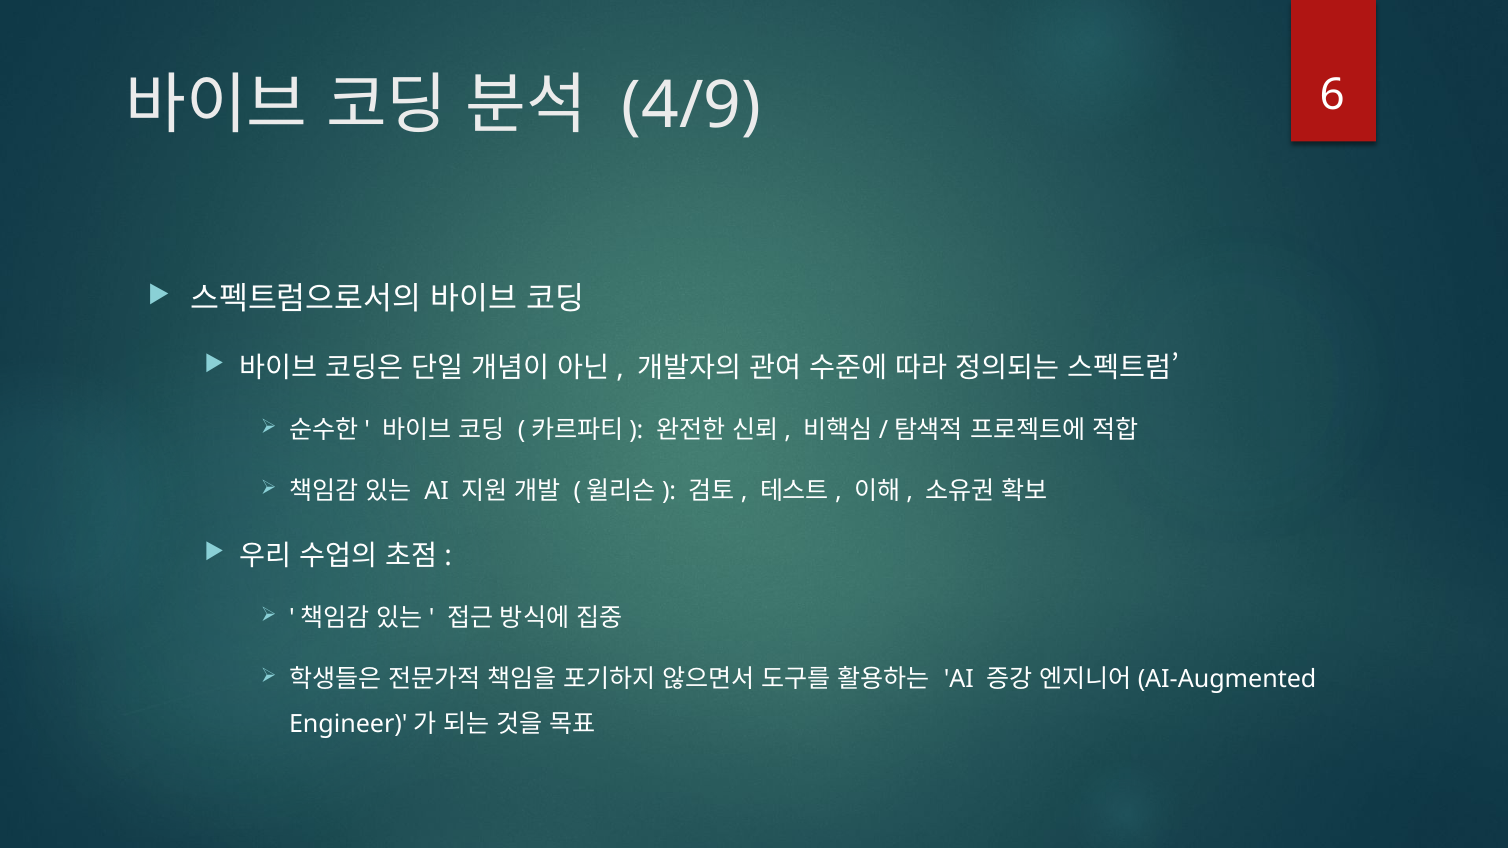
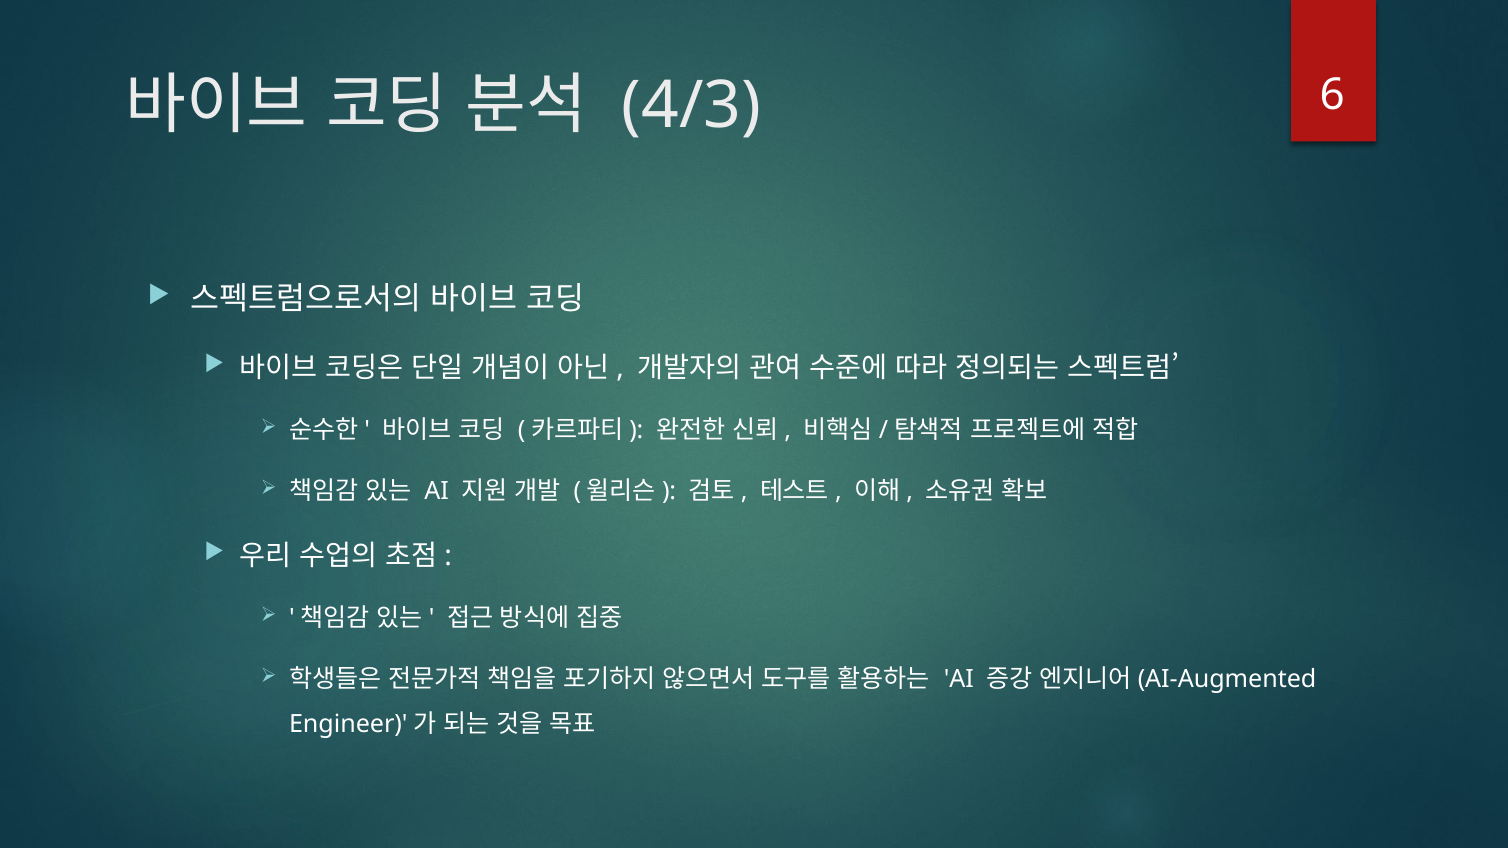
4/9: 4/9 -> 4/3
